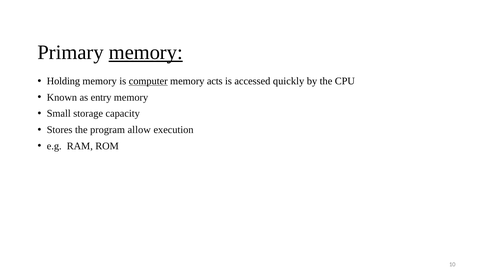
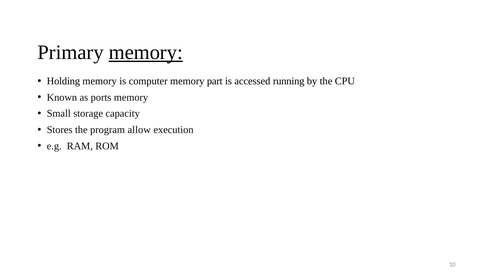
computer underline: present -> none
acts: acts -> part
quickly: quickly -> running
entry: entry -> ports
